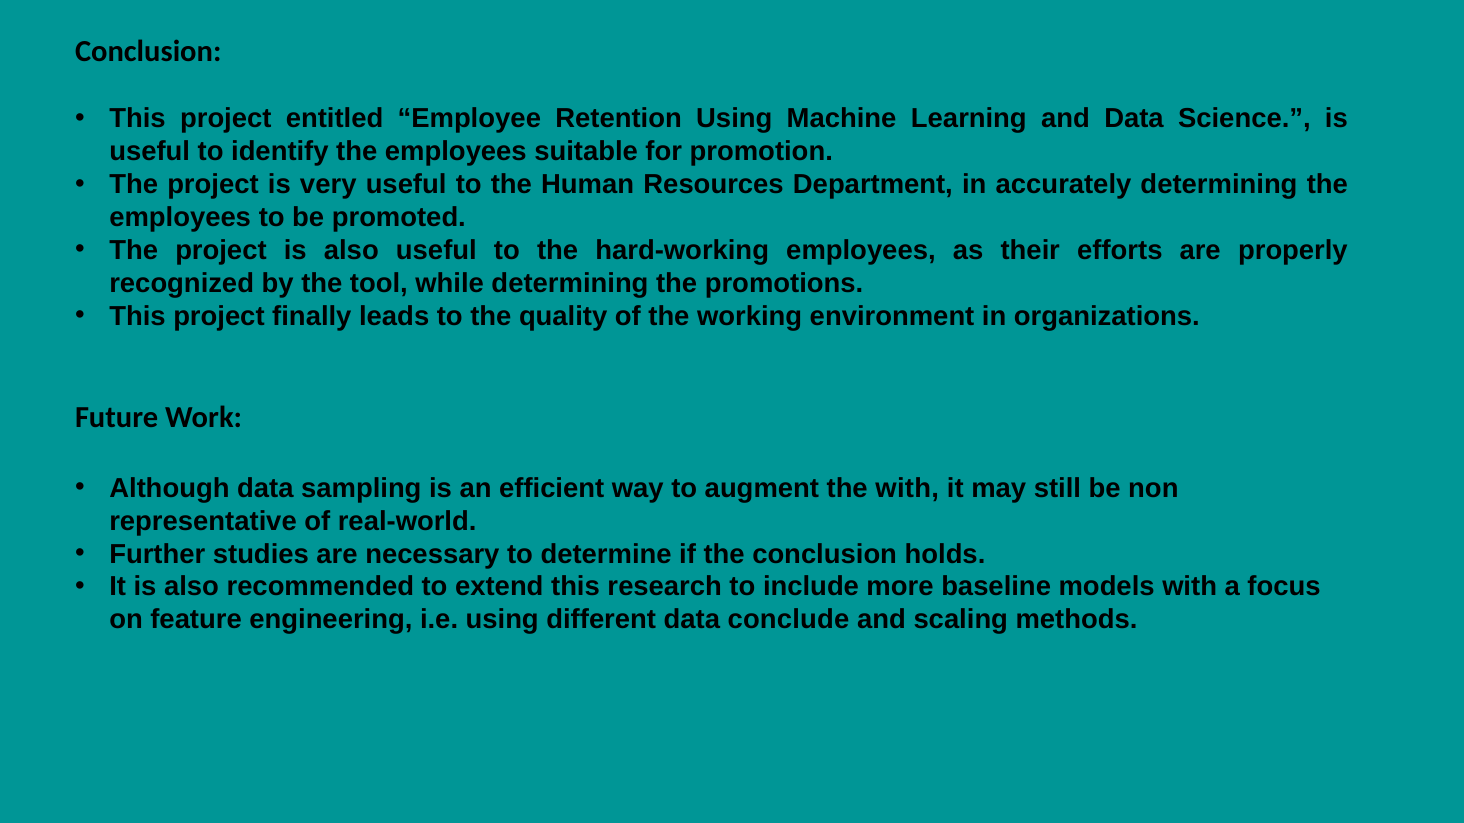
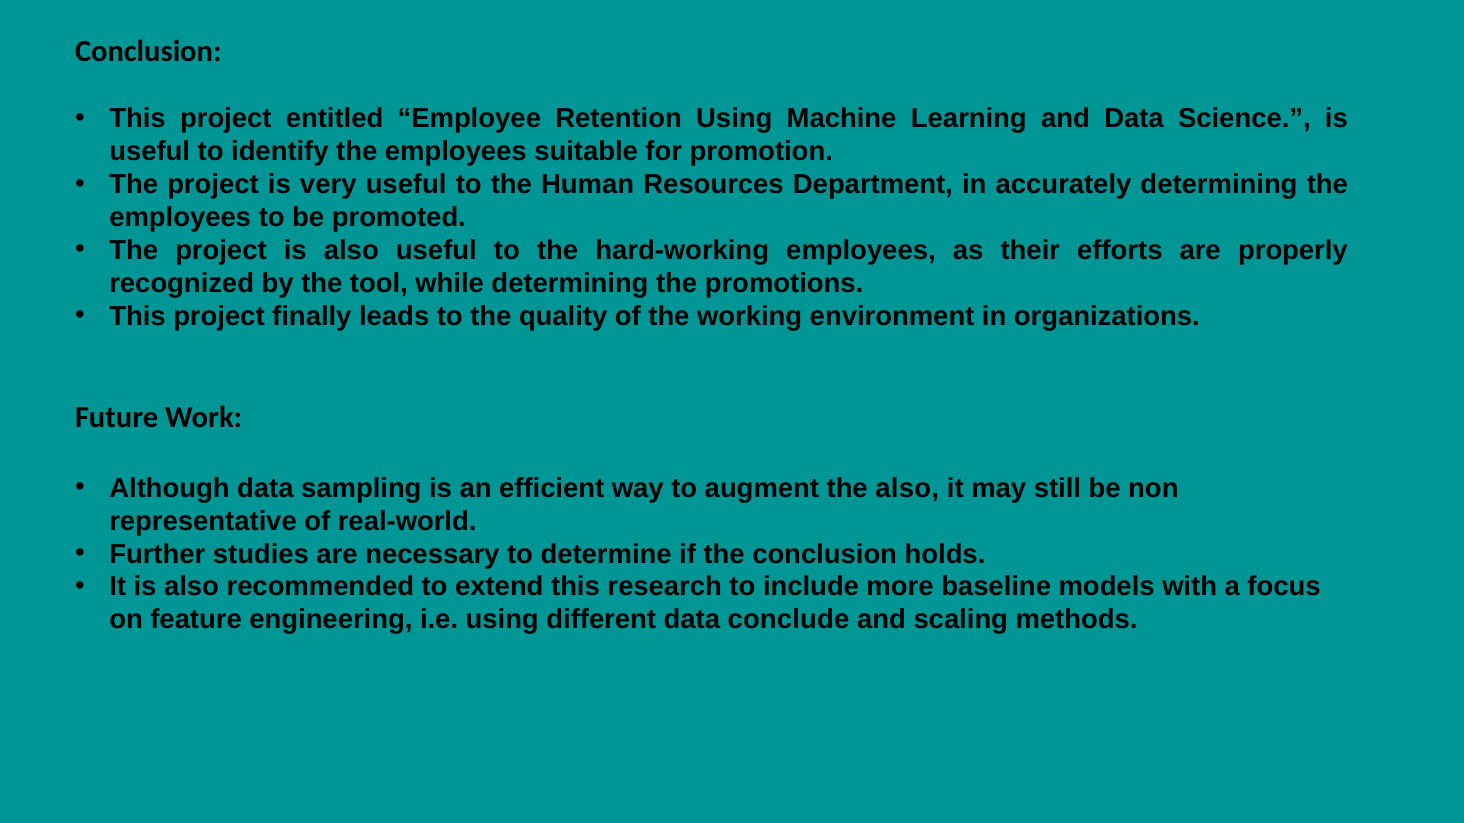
the with: with -> also
